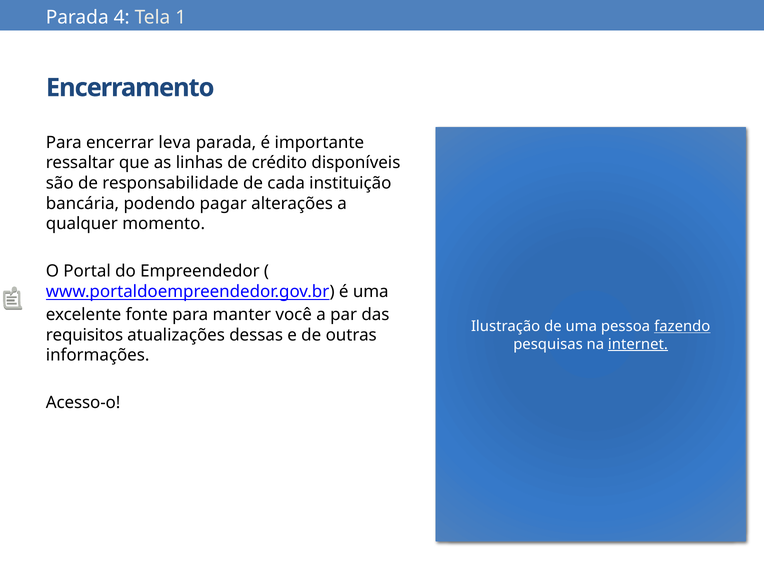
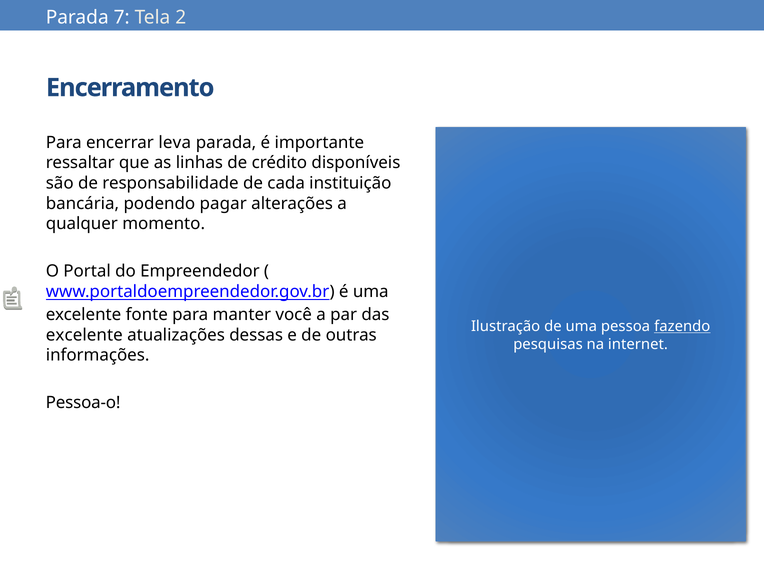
4: 4 -> 7
1: 1 -> 2
requisitos at (84, 335): requisitos -> excelente
internet underline: present -> none
Acesso-o: Acesso-o -> Pessoa-o
